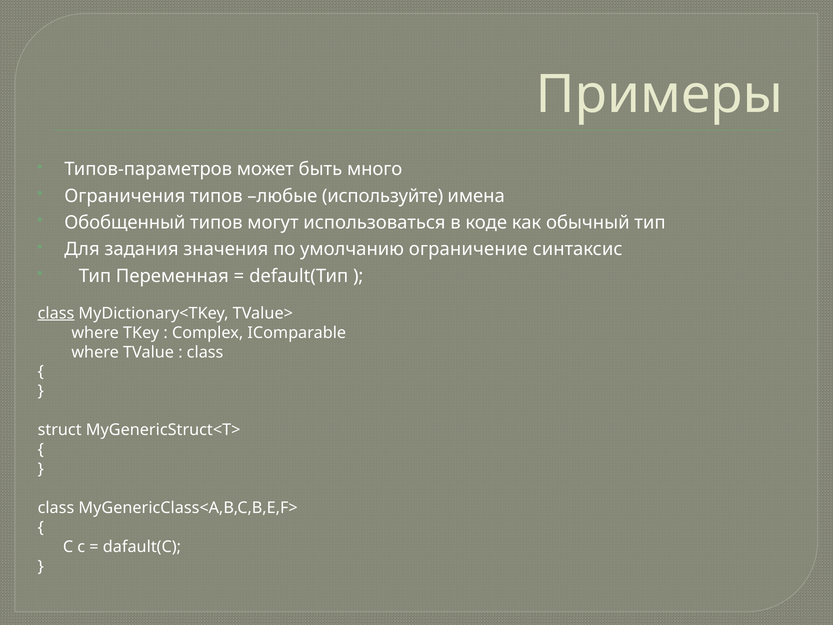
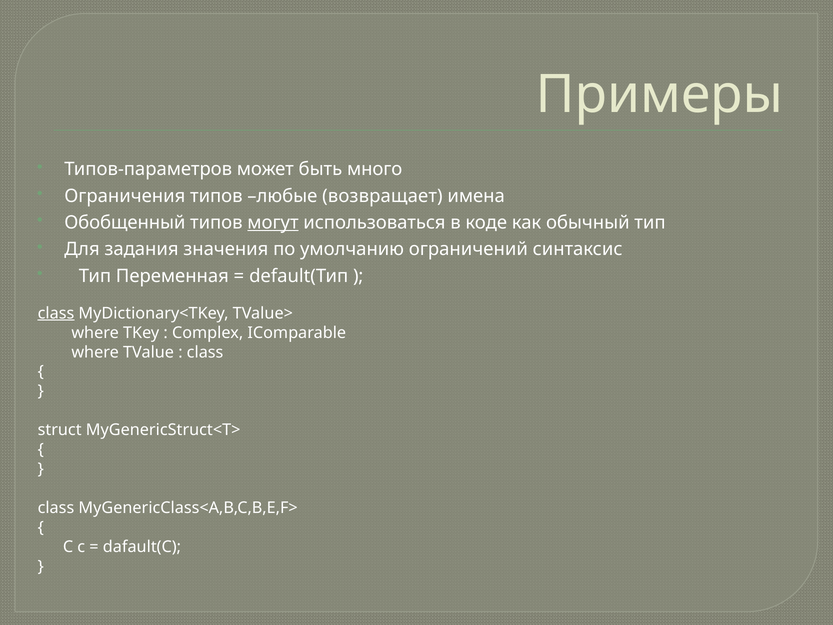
используйте: используйте -> возвращает
могут underline: none -> present
ограничение: ограничение -> ограничений
